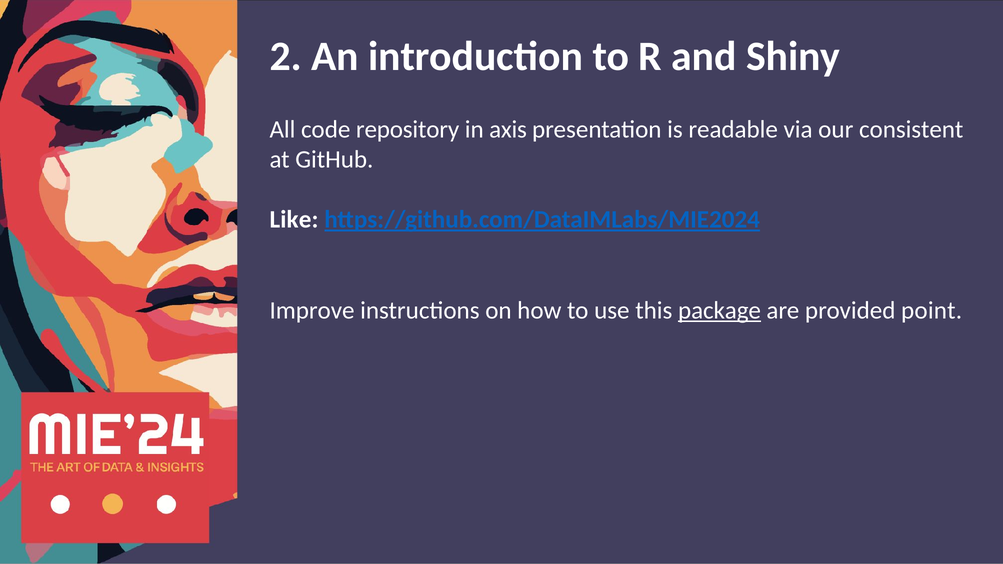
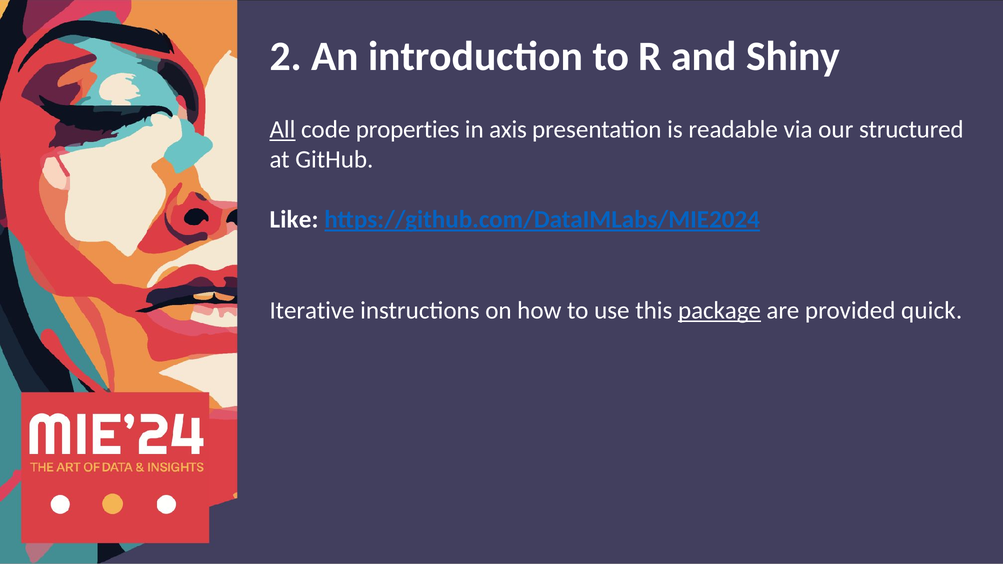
All underline: none -> present
repository: repository -> properties
consistent: consistent -> structured
Improve: Improve -> Iterative
point: point -> quick
